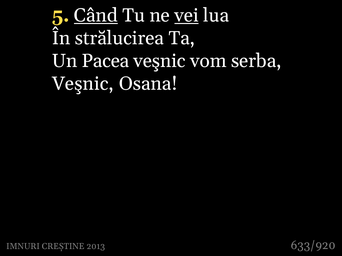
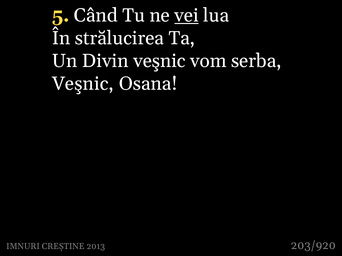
Când underline: present -> none
Pacea: Pacea -> Divin
633/920: 633/920 -> 203/920
